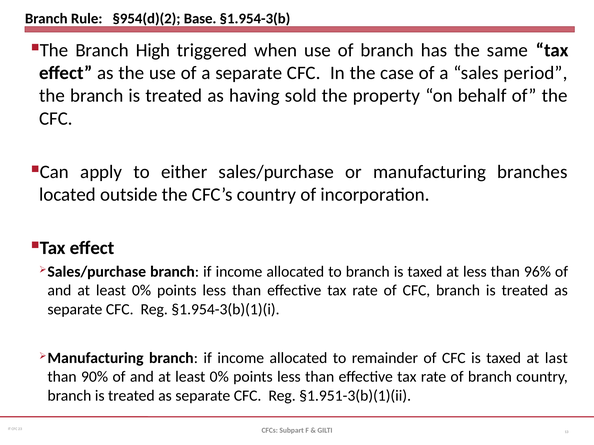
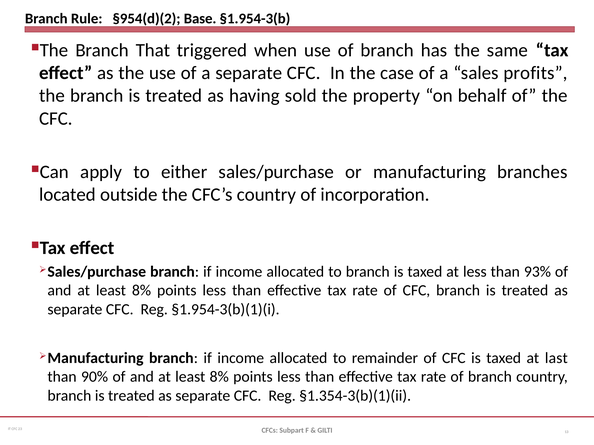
High: High -> That
period: period -> profits
96%: 96% -> 93%
0% at (141, 291): 0% -> 8%
0% at (219, 377): 0% -> 8%
§1.951-3(b)(1)(ii: §1.951-3(b)(1)(ii -> §1.354-3(b)(1)(ii
